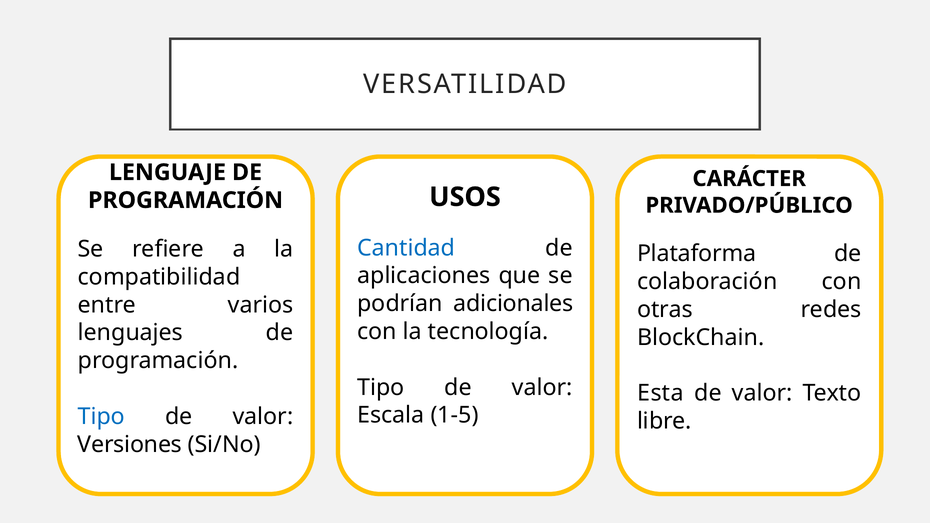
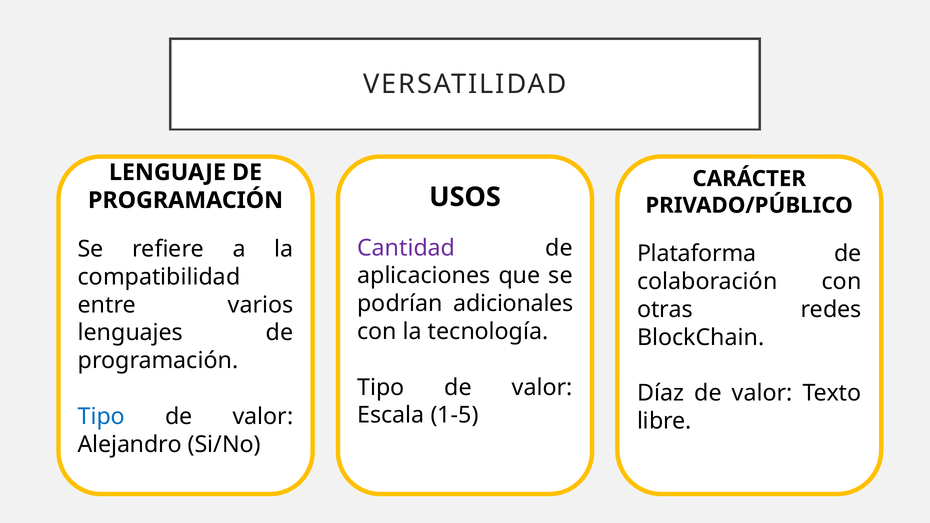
Cantidad colour: blue -> purple
Esta: Esta -> Díaz
Versiones: Versiones -> Alejandro
